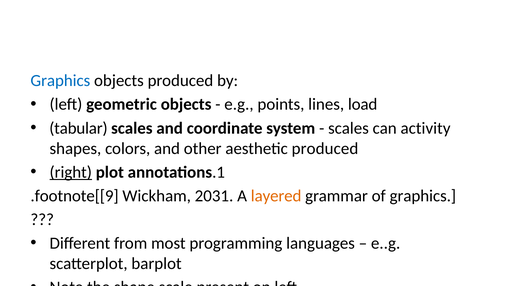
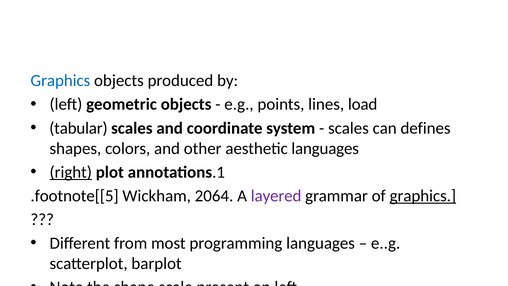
activity: activity -> defines
aesthetic produced: produced -> languages
.footnote[[9: .footnote[[9 -> .footnote[[5
2031: 2031 -> 2064
layered colour: orange -> purple
graphics at (423, 196) underline: none -> present
